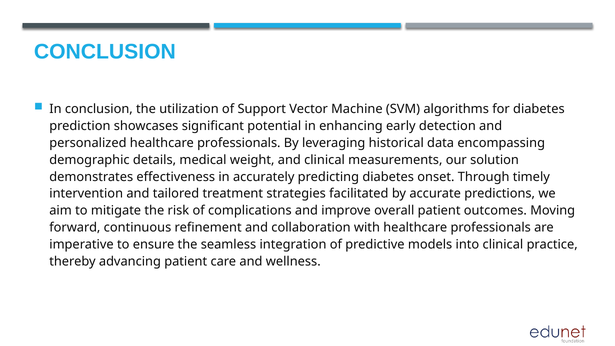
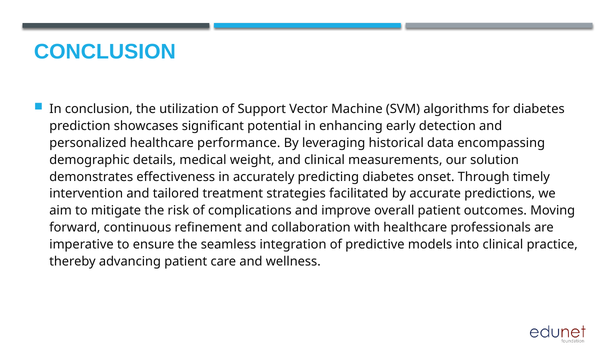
personalized healthcare professionals: professionals -> performance
